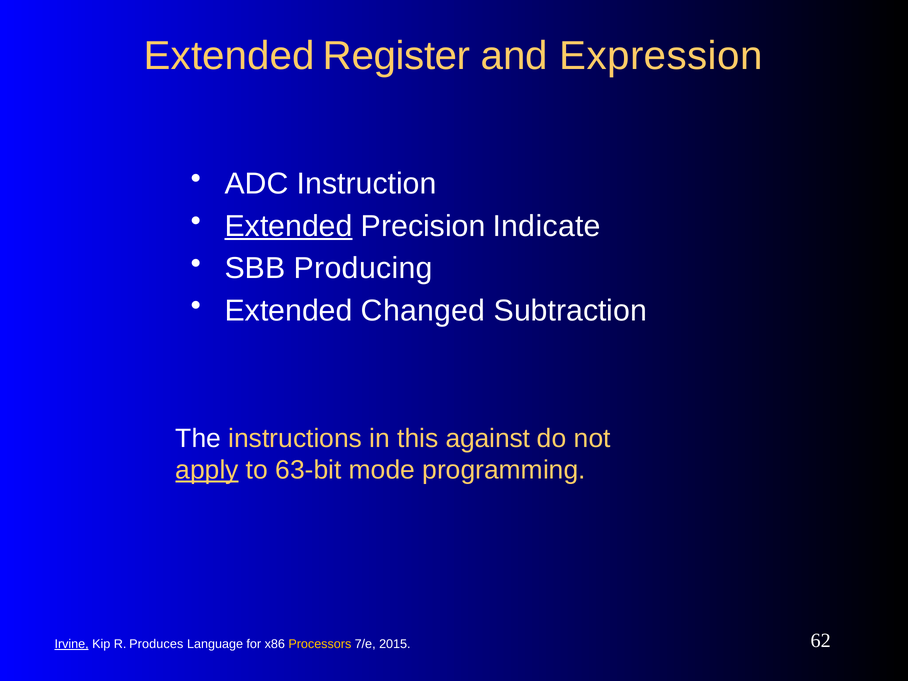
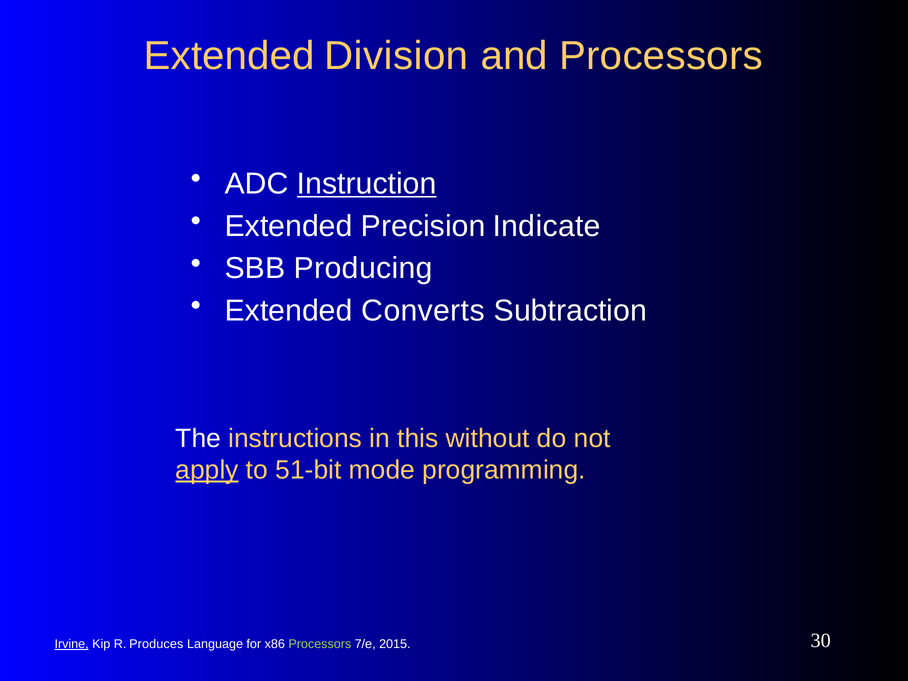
Register: Register -> Division
and Expression: Expression -> Processors
Instruction underline: none -> present
Extended at (289, 226) underline: present -> none
Changed: Changed -> Converts
against: against -> without
63-bit: 63-bit -> 51-bit
Processors at (320, 644) colour: yellow -> light green
62: 62 -> 30
